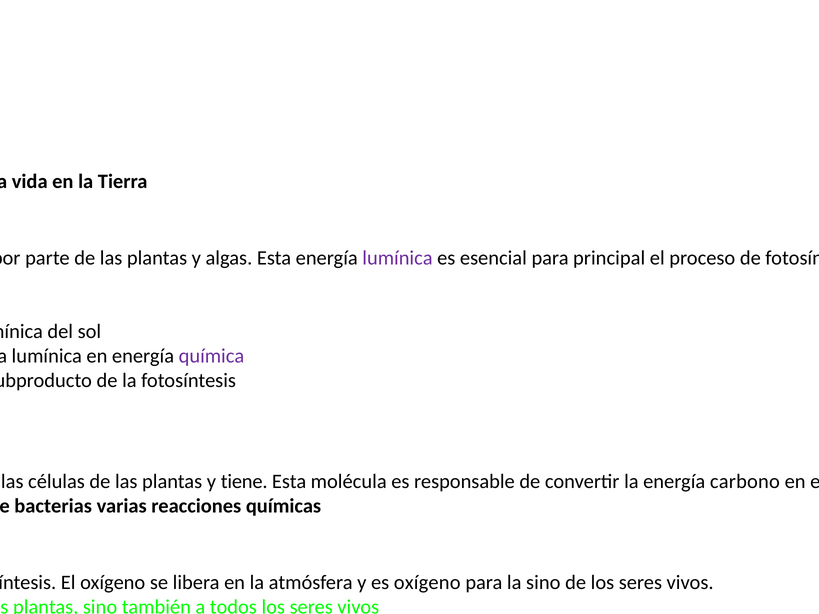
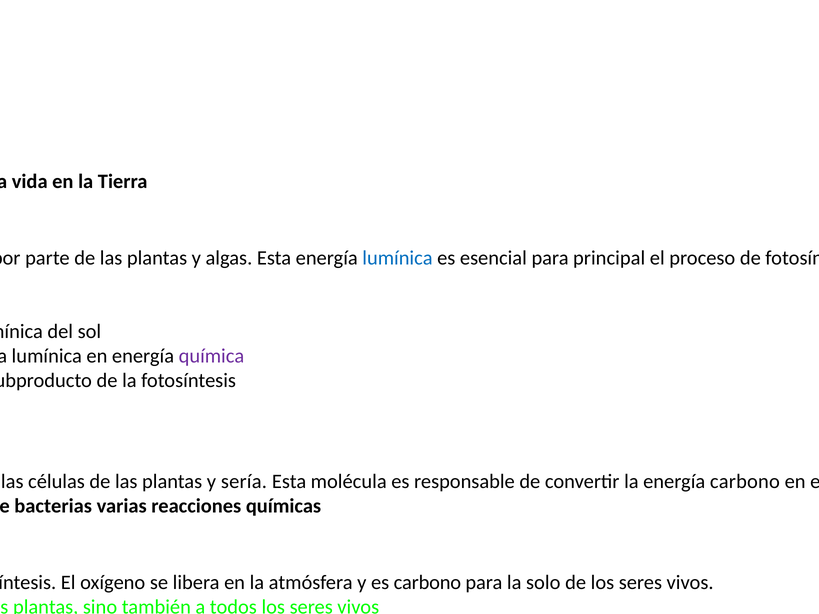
lumínica at (397, 258) colour: purple -> blue
tiene: tiene -> sería
es oxígeno: oxígeno -> carbono
la sino: sino -> solo
